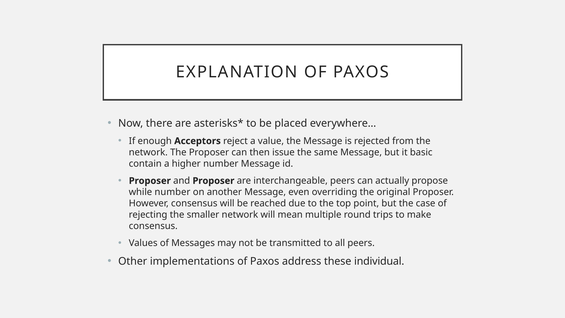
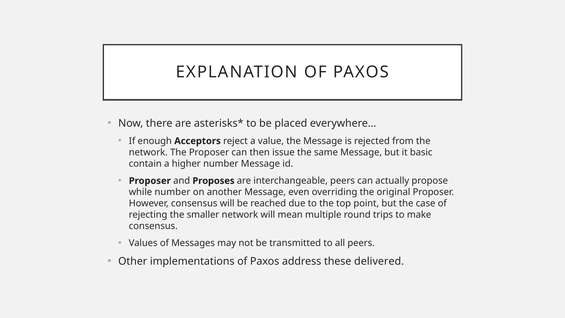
and Proposer: Proposer -> Proposes
individual: individual -> delivered
